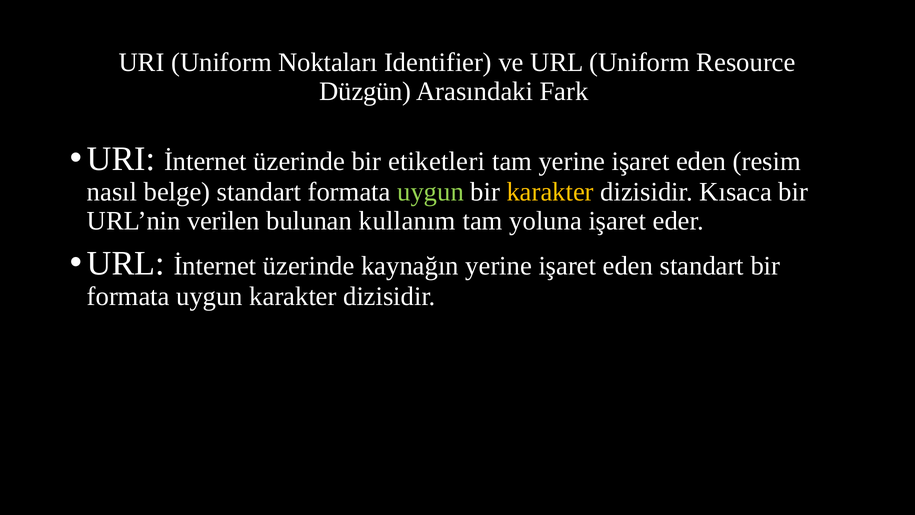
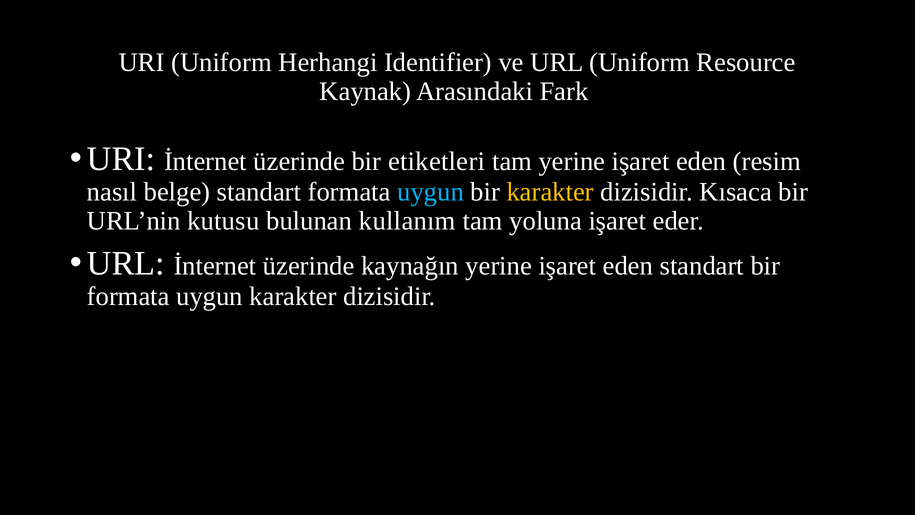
Noktaları: Noktaları -> Herhangi
Düzgün: Düzgün -> Kaynak
uygun at (431, 192) colour: light green -> light blue
verilen: verilen -> kutusu
